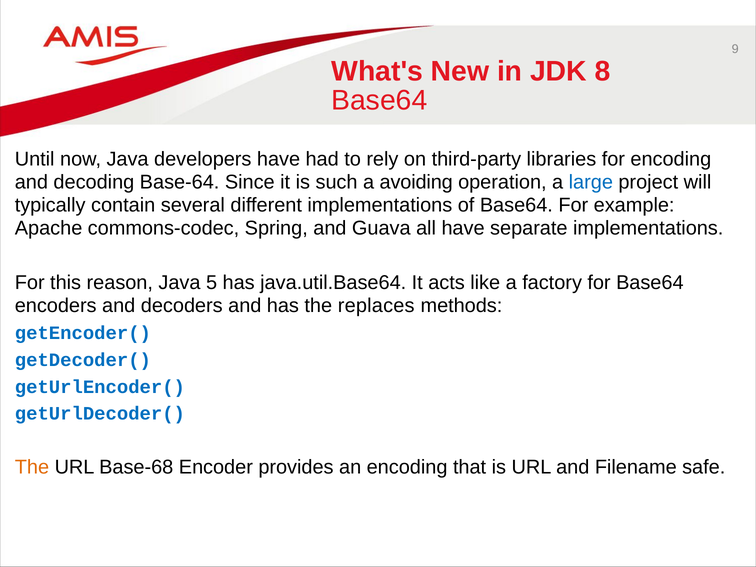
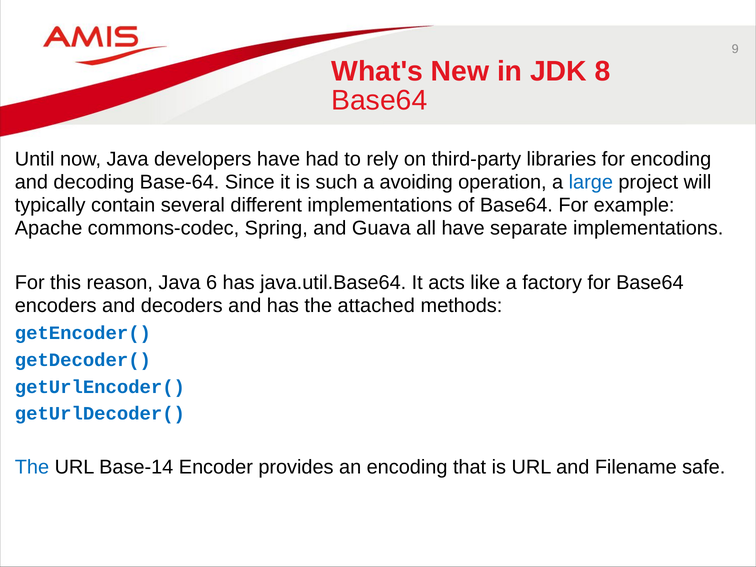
5: 5 -> 6
replaces: replaces -> attached
The at (32, 467) colour: orange -> blue
Base-68: Base-68 -> Base-14
